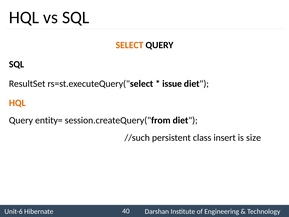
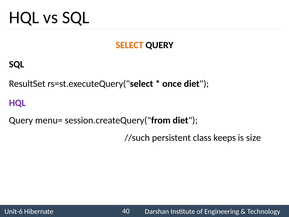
issue: issue -> once
HQL at (17, 103) colour: orange -> purple
entity=: entity= -> menu=
insert: insert -> keeps
